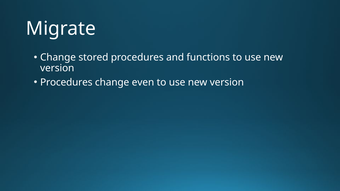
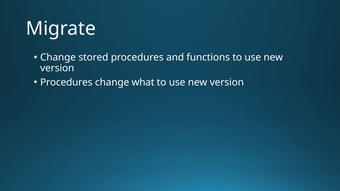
even: even -> what
